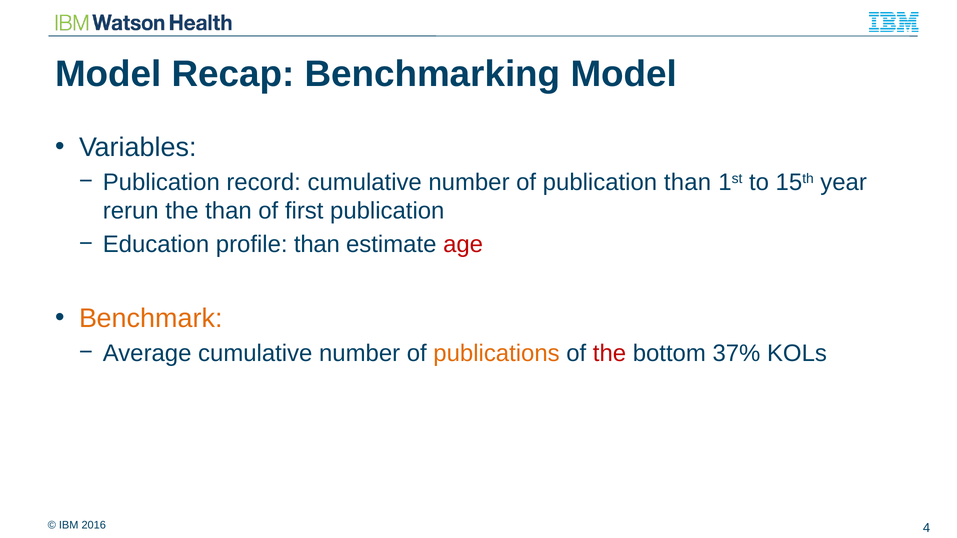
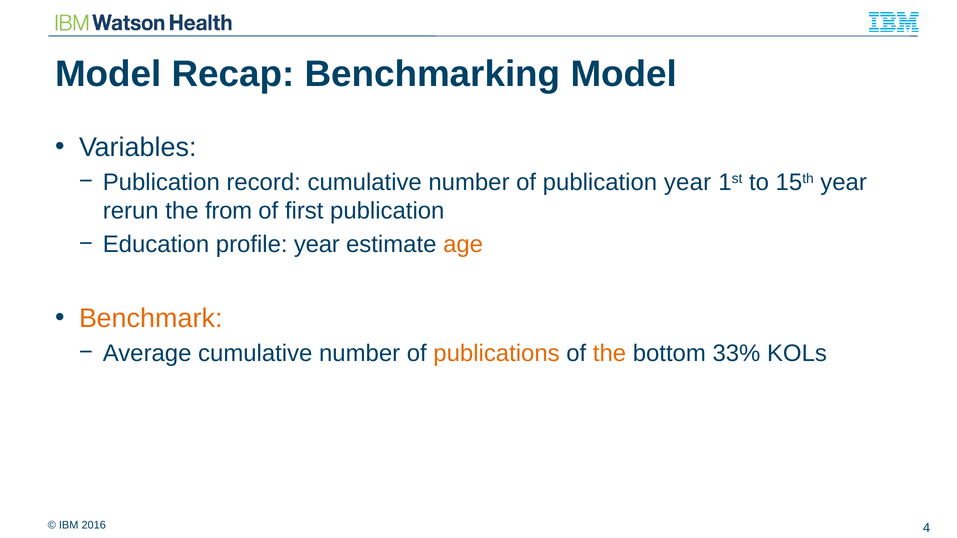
publication than: than -> year
the than: than -> from
profile than: than -> year
age colour: red -> orange
the at (610, 354) colour: red -> orange
37%: 37% -> 33%
